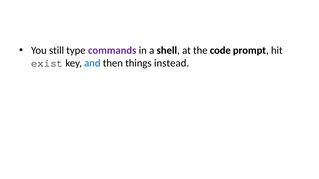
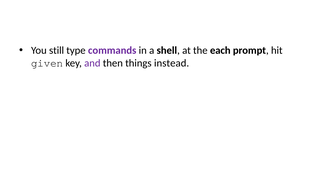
code: code -> each
exist: exist -> given
and colour: blue -> purple
